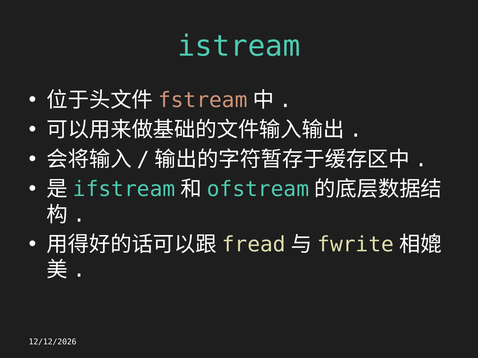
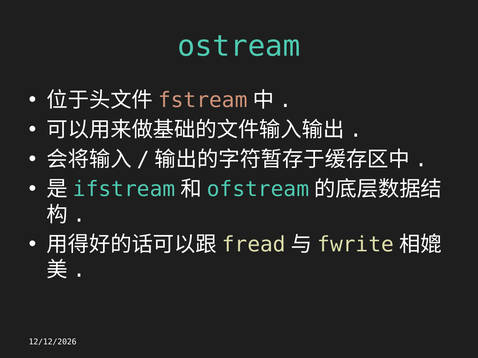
istream: istream -> ostream
